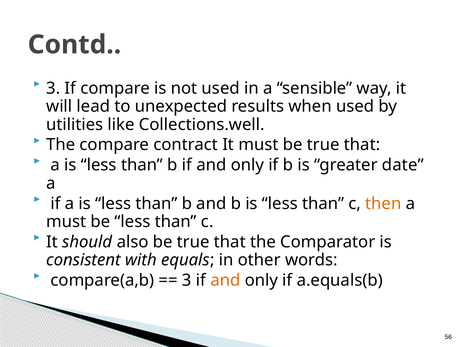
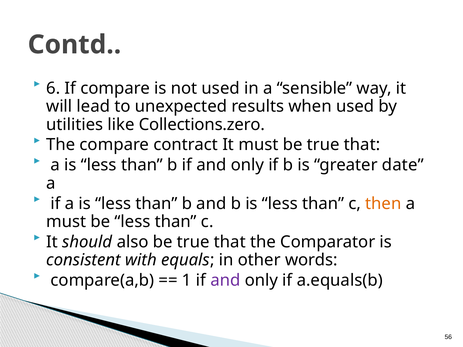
3 at (53, 88): 3 -> 6
Collections.well: Collections.well -> Collections.zero
3 at (187, 280): 3 -> 1
and at (225, 280) colour: orange -> purple
